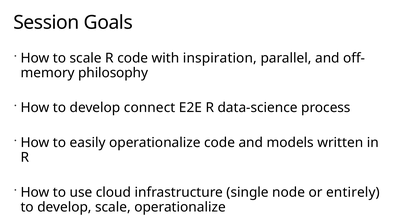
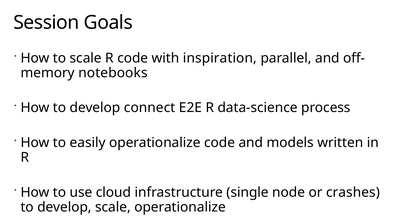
philosophy: philosophy -> notebooks
entirely: entirely -> crashes
